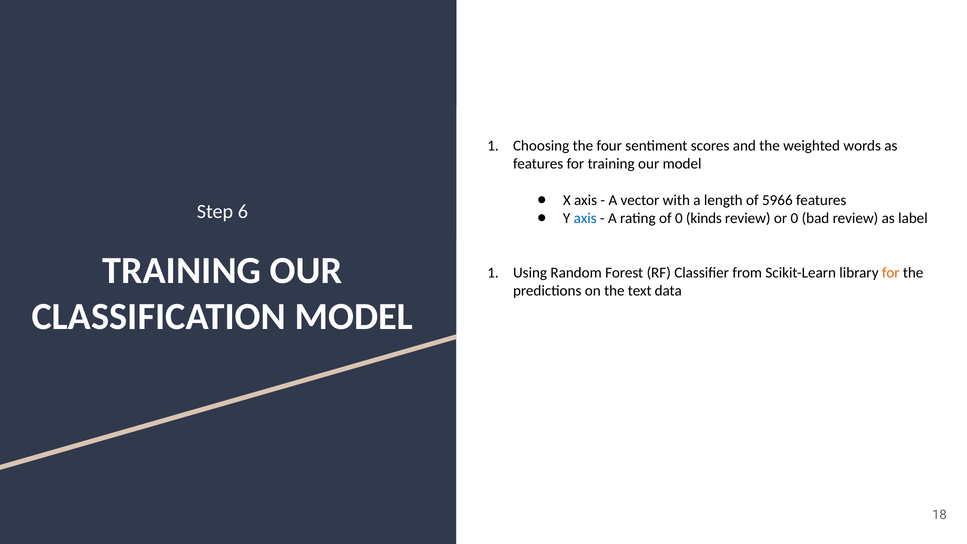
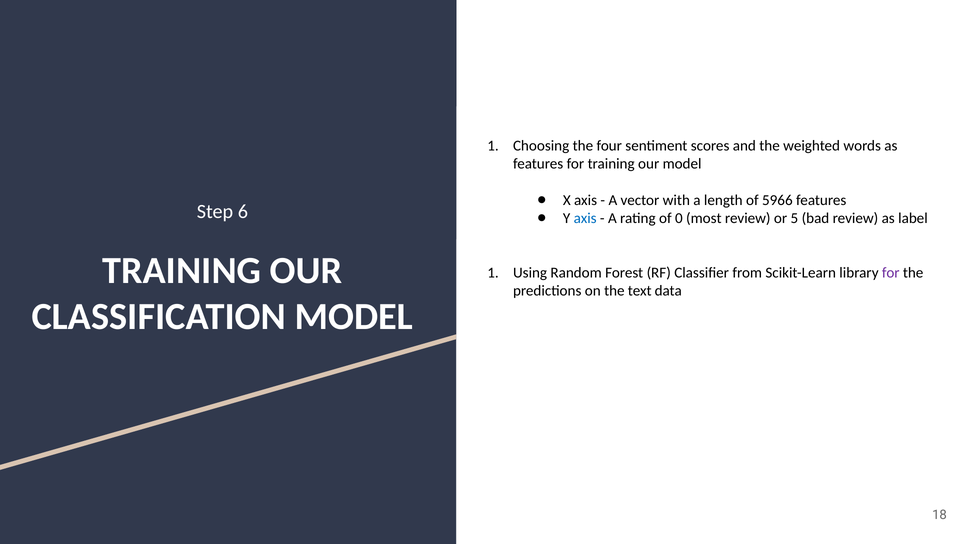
kinds: kinds -> most
or 0: 0 -> 5
for at (891, 273) colour: orange -> purple
